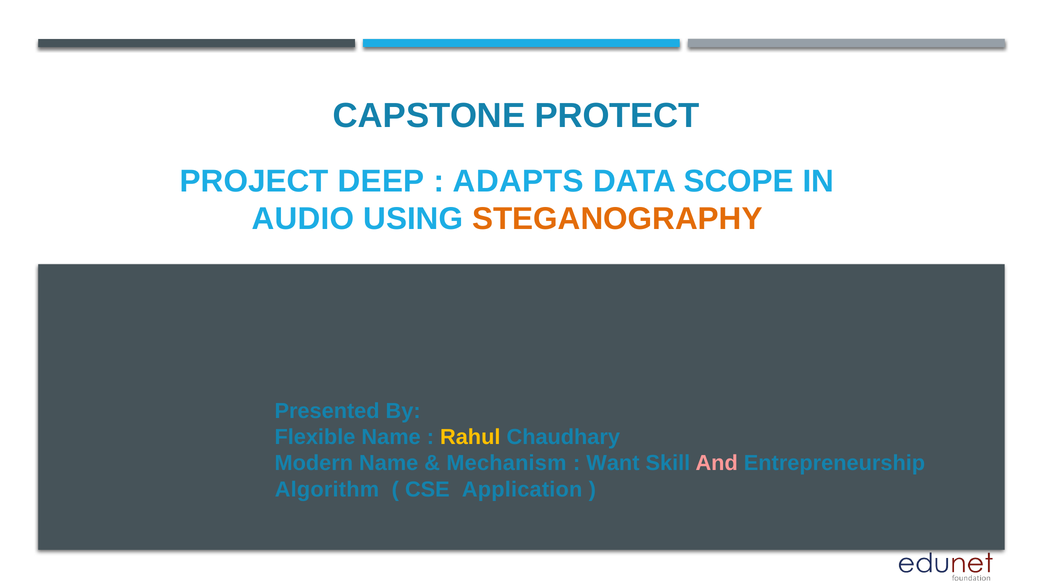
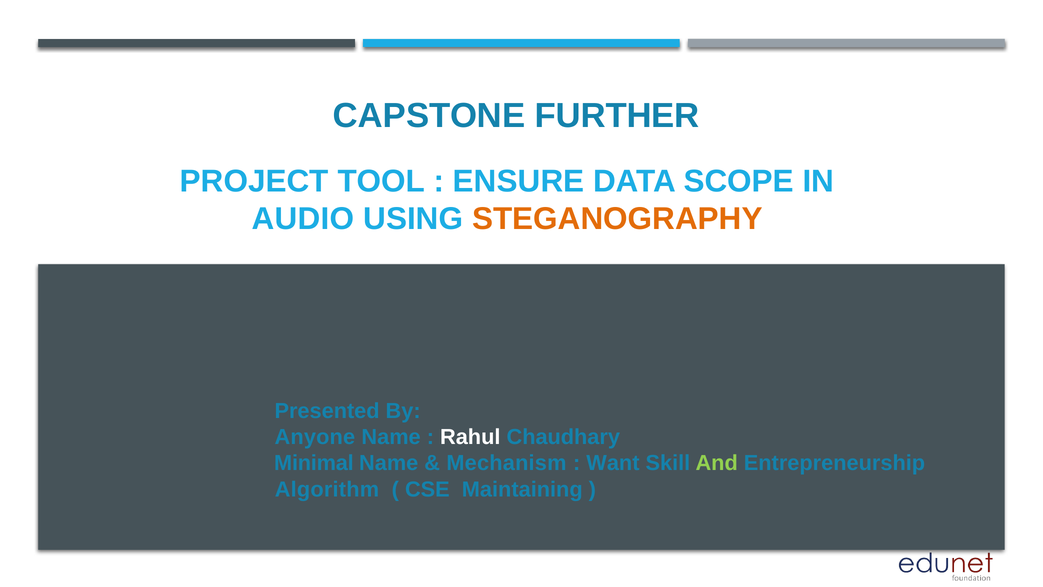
PROTECT: PROTECT -> FURTHER
DEEP: DEEP -> TOOL
ADAPTS: ADAPTS -> ENSURE
Flexible: Flexible -> Anyone
Rahul colour: yellow -> white
Modern: Modern -> Minimal
And colour: pink -> light green
Application: Application -> Maintaining
